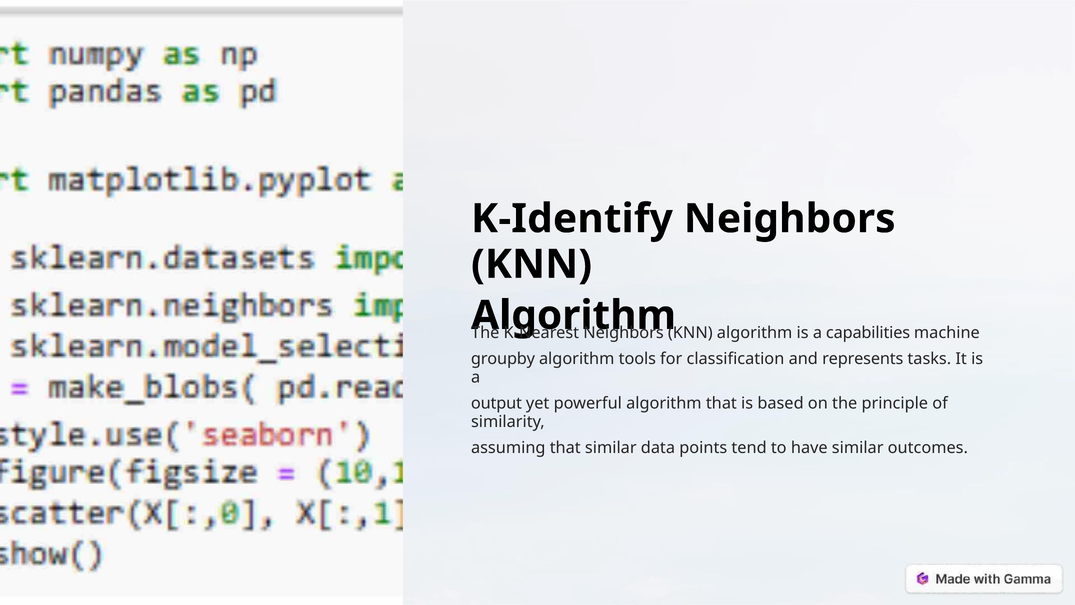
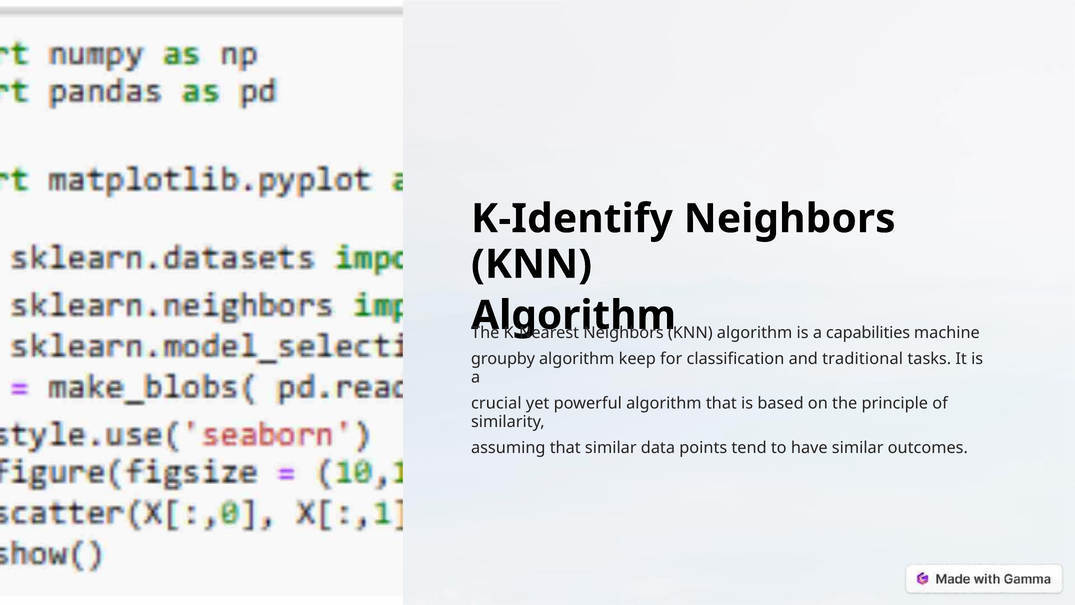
tools: tools -> keep
represents: represents -> traditional
output: output -> crucial
